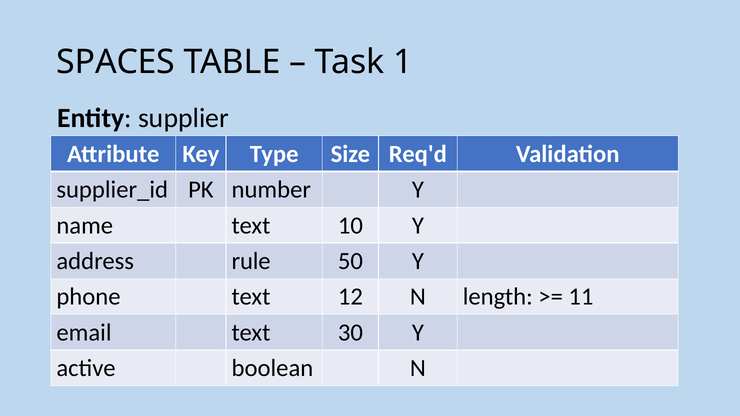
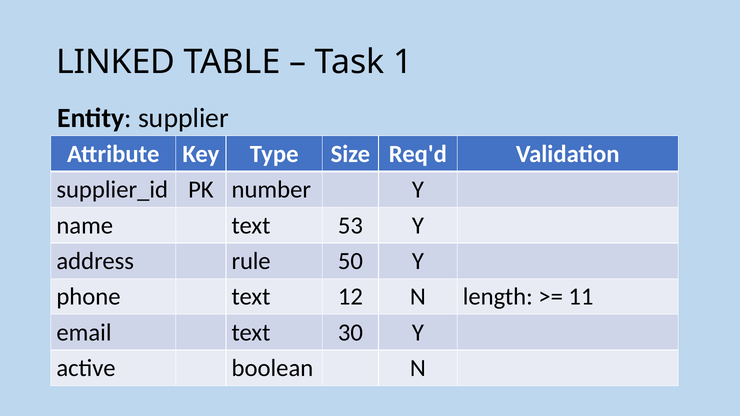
SPACES: SPACES -> LINKED
10: 10 -> 53
